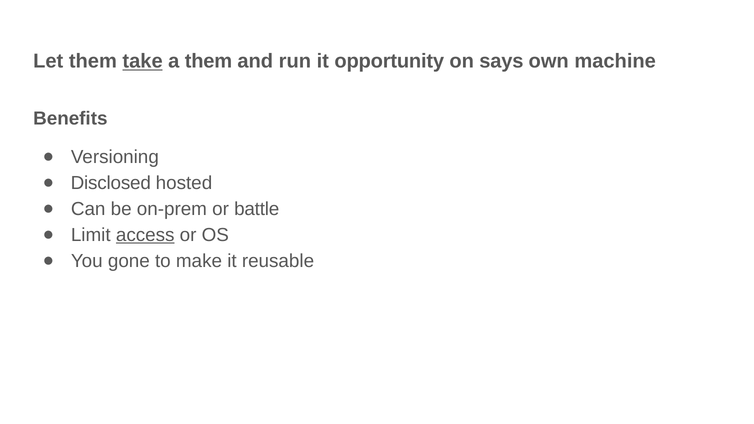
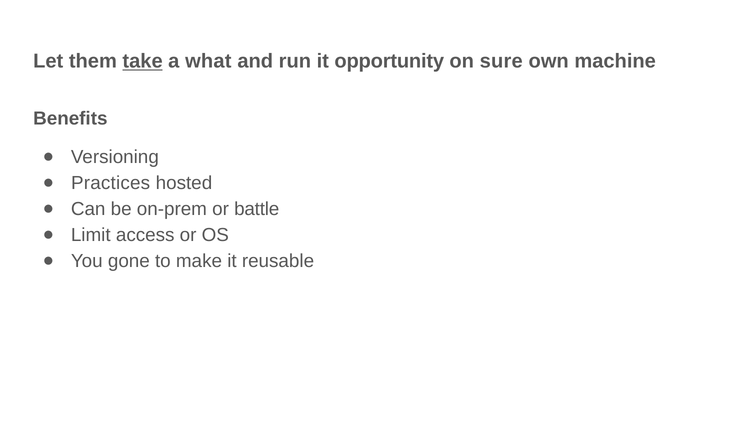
a them: them -> what
says: says -> sure
Disclosed: Disclosed -> Practices
access underline: present -> none
